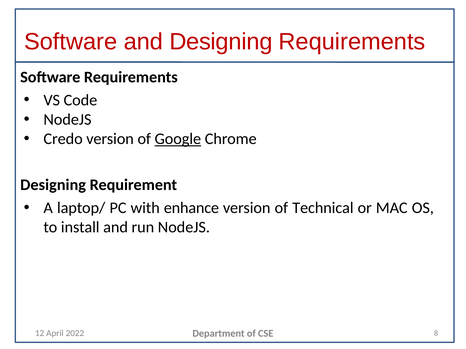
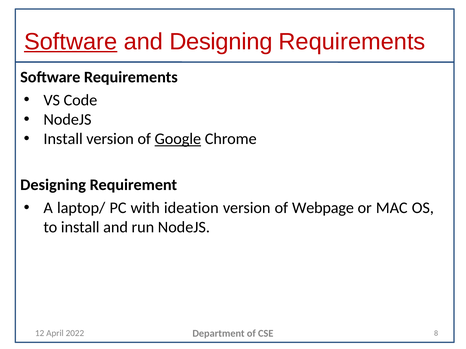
Software at (71, 42) underline: none -> present
Credo at (63, 139): Credo -> Install
enhance: enhance -> ideation
Technical: Technical -> Webpage
